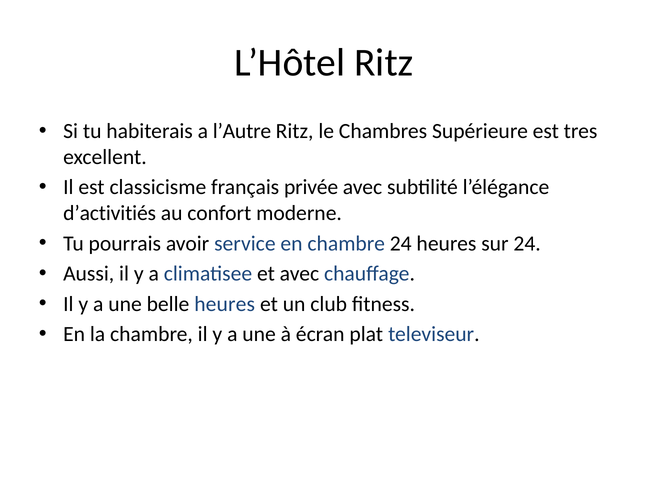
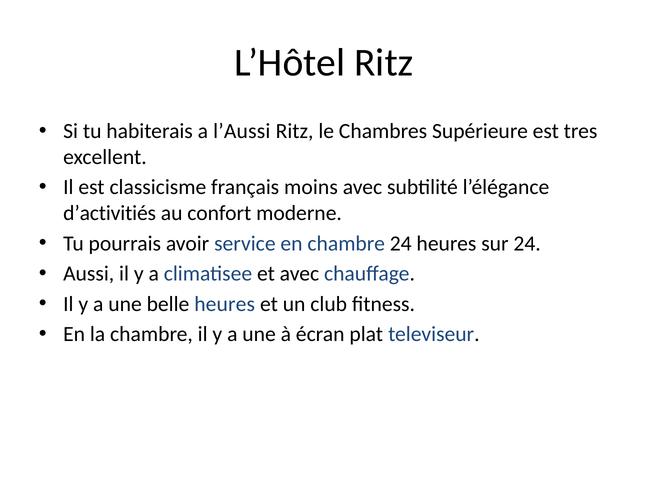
l’Autre: l’Autre -> l’Aussi
privée: privée -> moins
